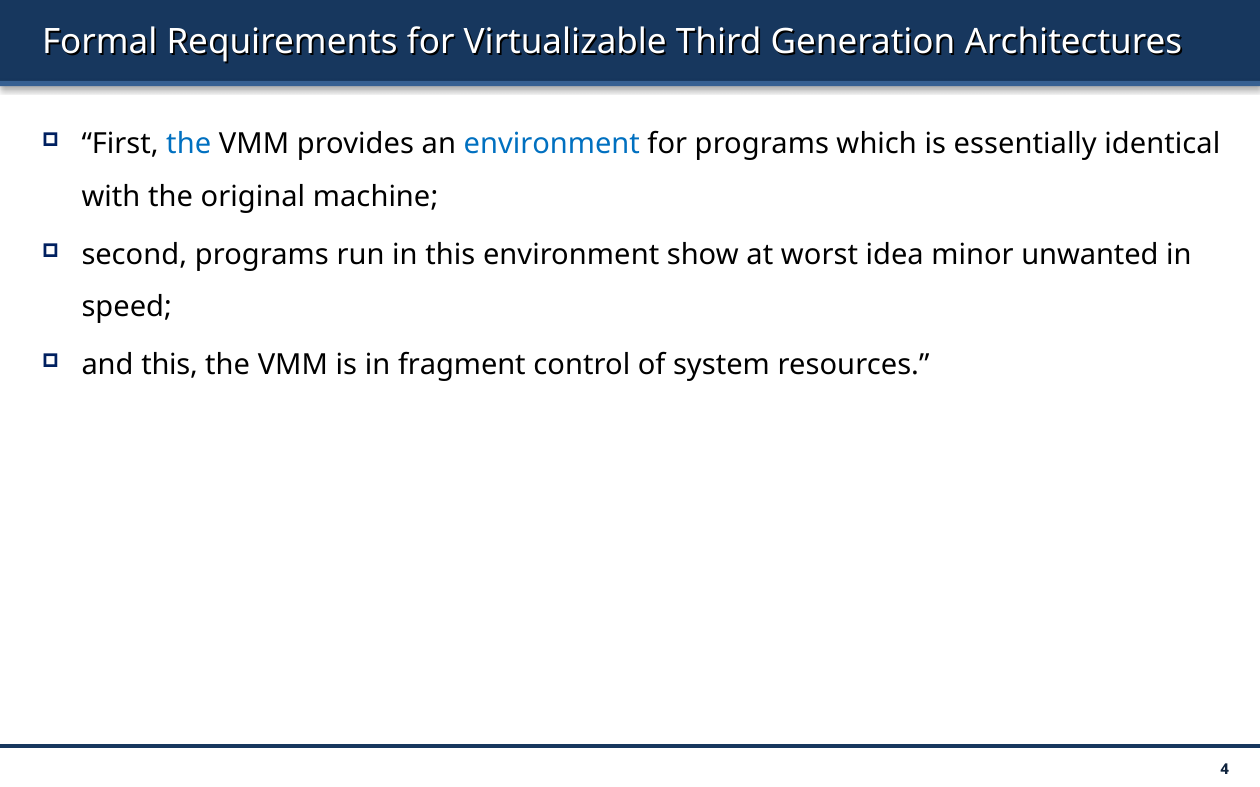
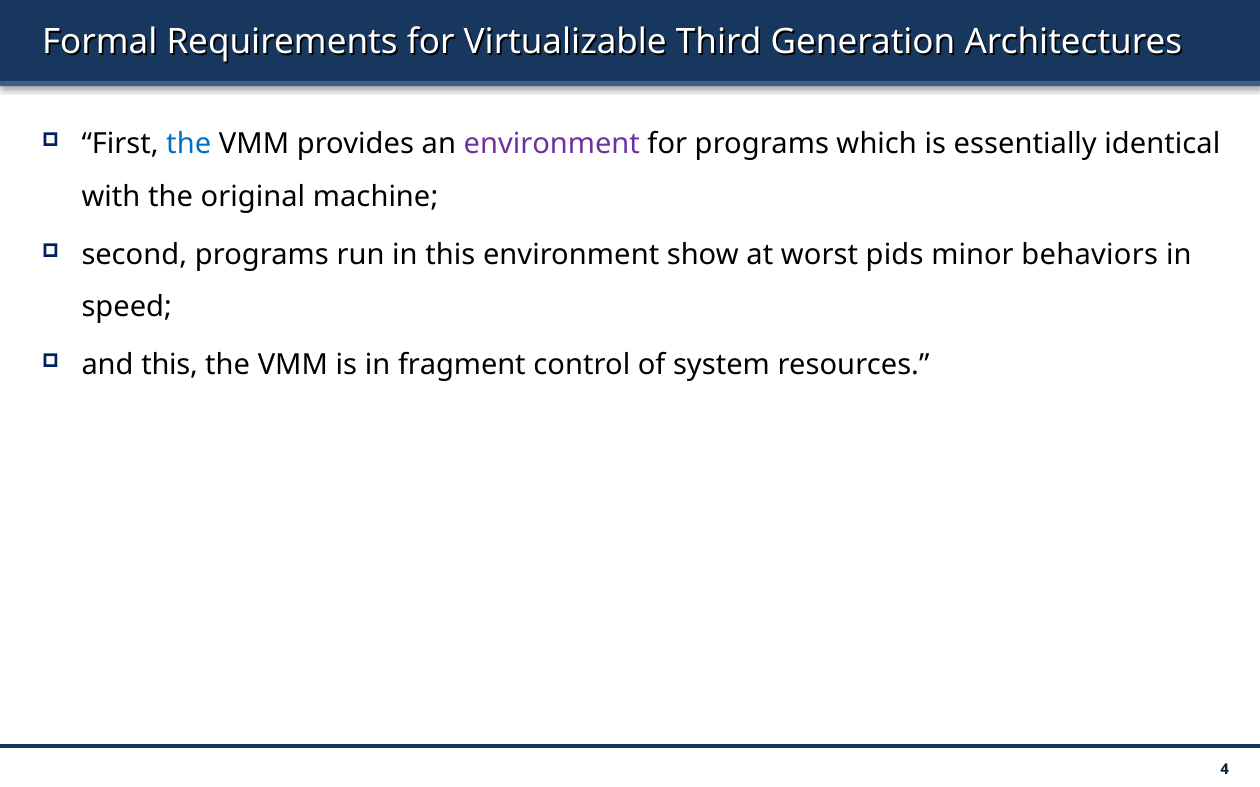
environment at (552, 144) colour: blue -> purple
idea: idea -> pids
unwanted: unwanted -> behaviors
